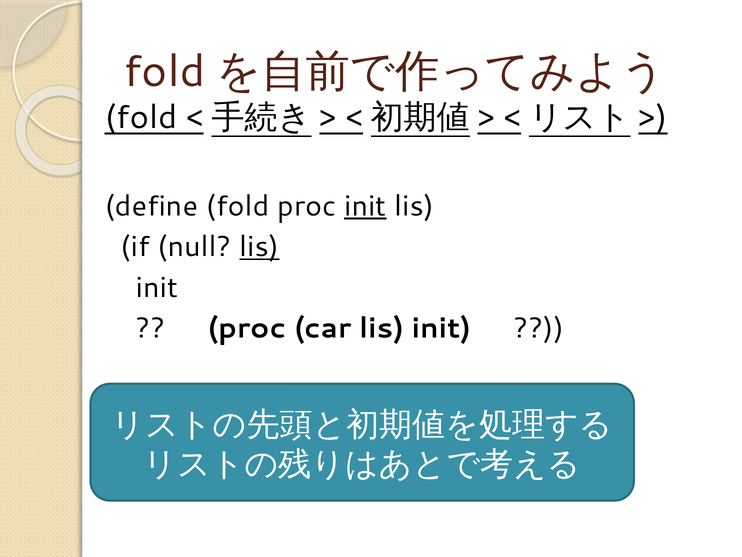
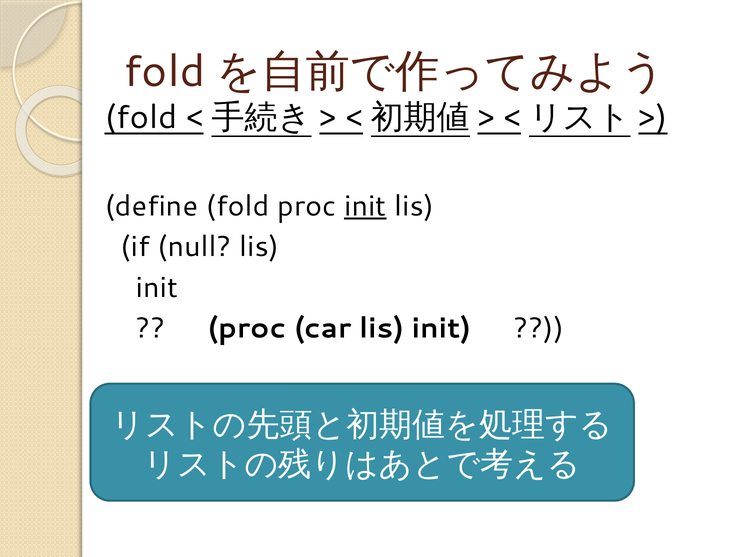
lis at (259, 247) underline: present -> none
